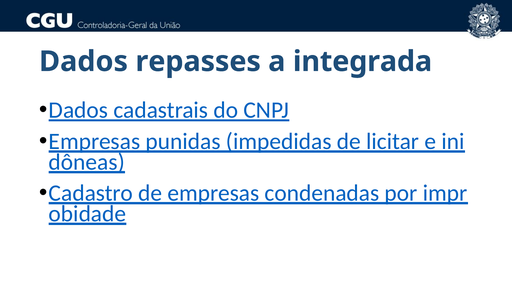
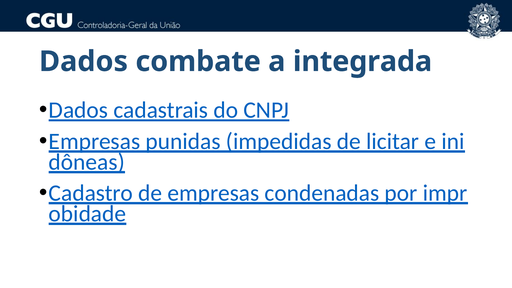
repasses: repasses -> combate
